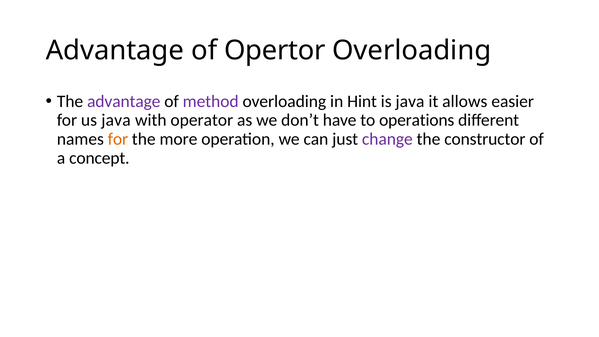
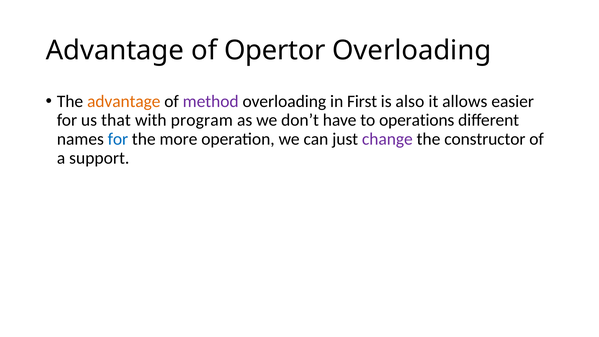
advantage at (124, 101) colour: purple -> orange
Hint: Hint -> First
is java: java -> also
us java: java -> that
operator: operator -> program
for at (118, 139) colour: orange -> blue
concept: concept -> support
